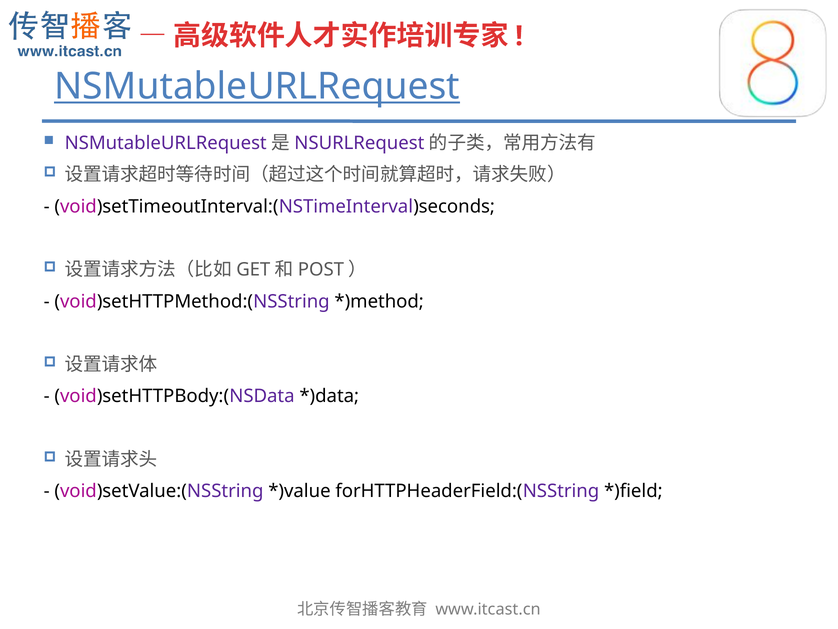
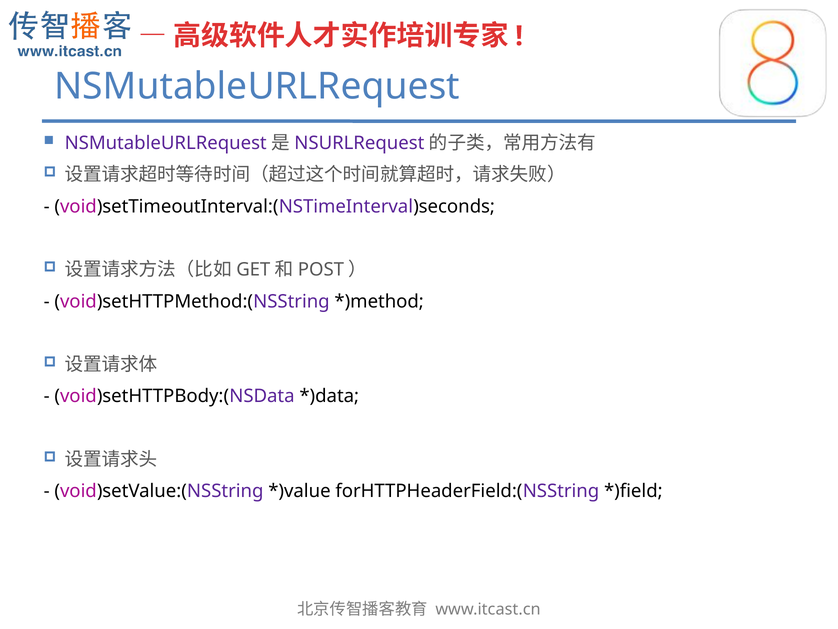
NSMutableURLRequest underline: present -> none
